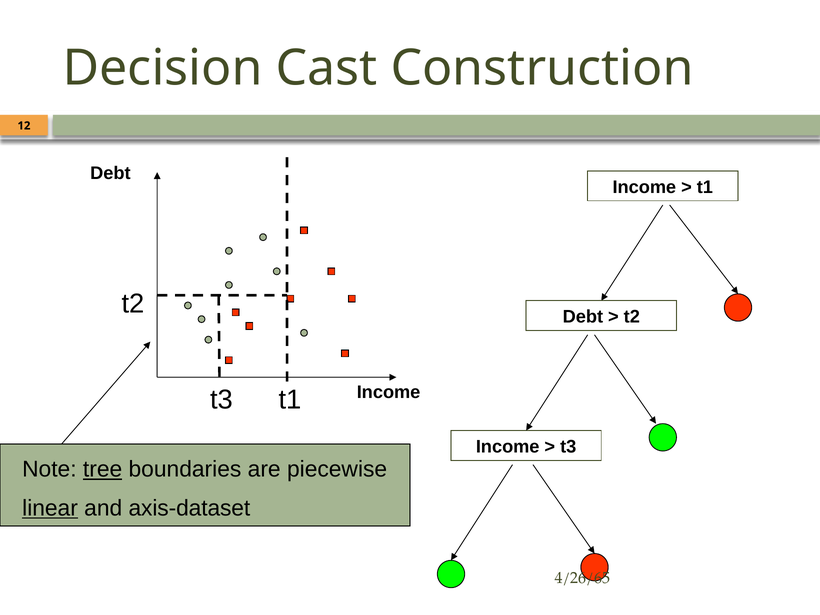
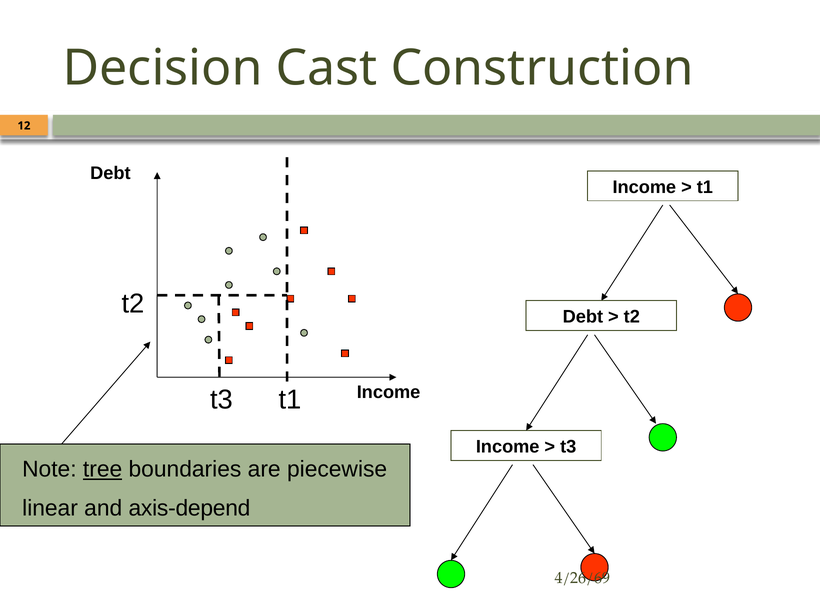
linear underline: present -> none
axis-dataset: axis-dataset -> axis-depend
4/26/65: 4/26/65 -> 4/26/69
